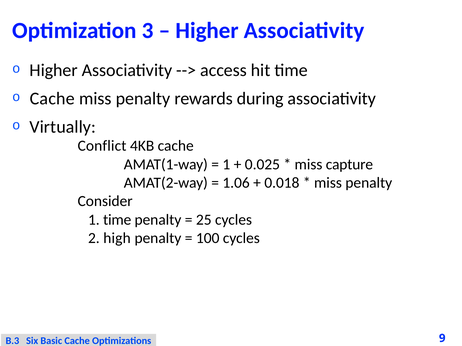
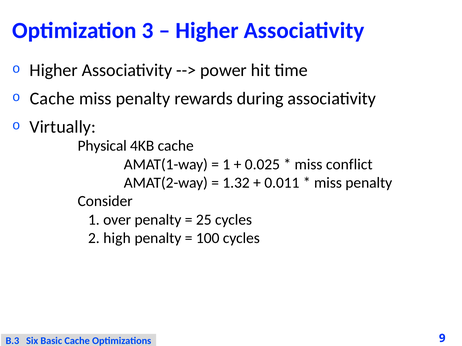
access: access -> power
Conflict: Conflict -> Physical
capture: capture -> conflict
1.06: 1.06 -> 1.32
0.018: 0.018 -> 0.011
1 time: time -> over
